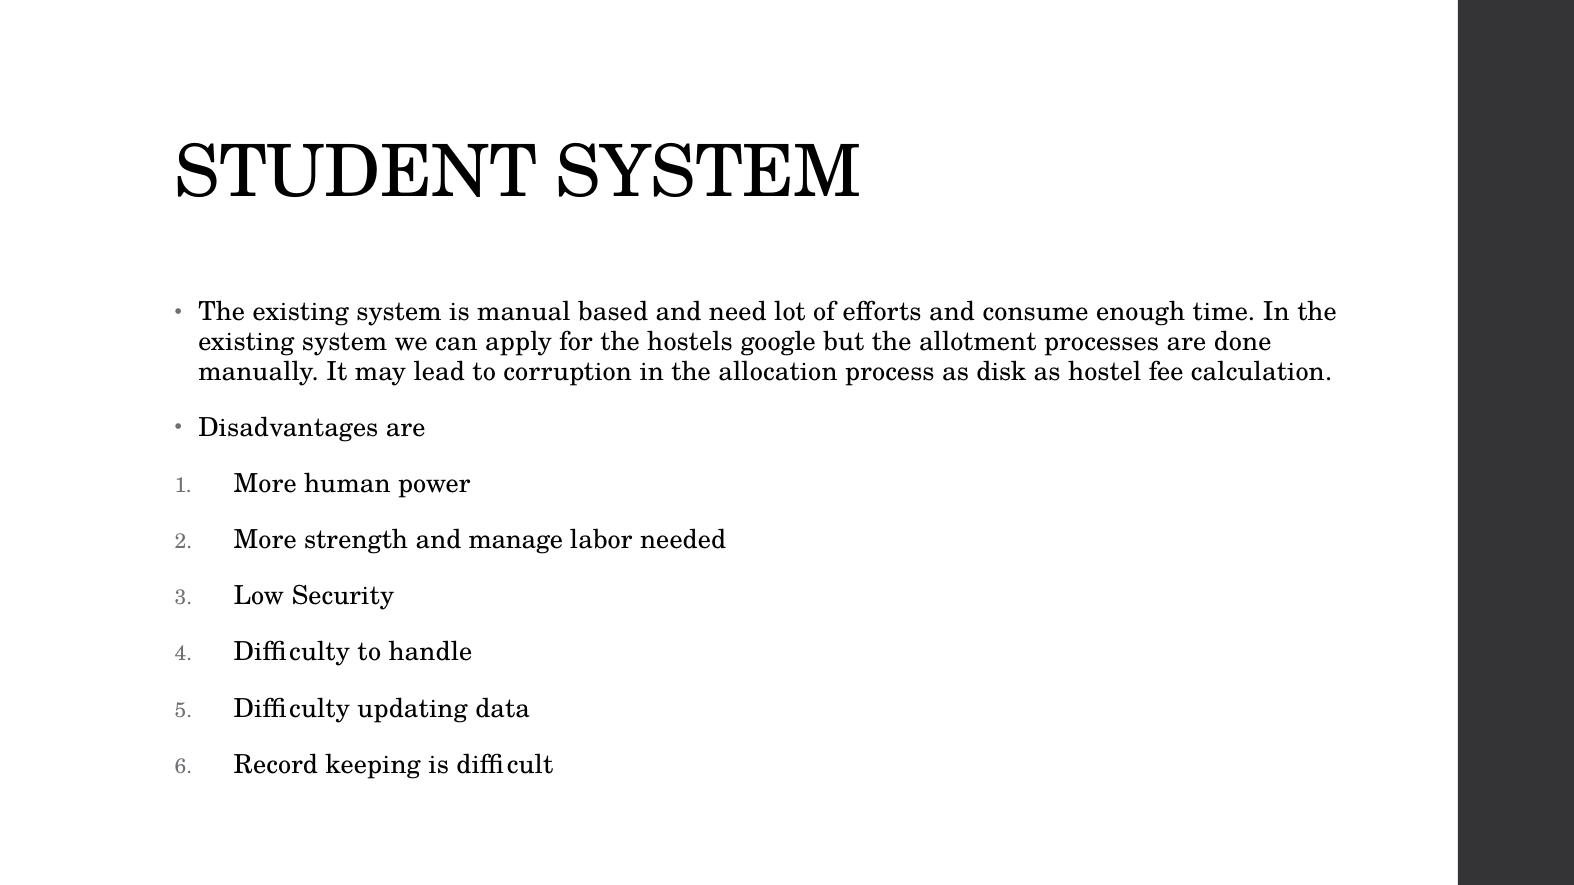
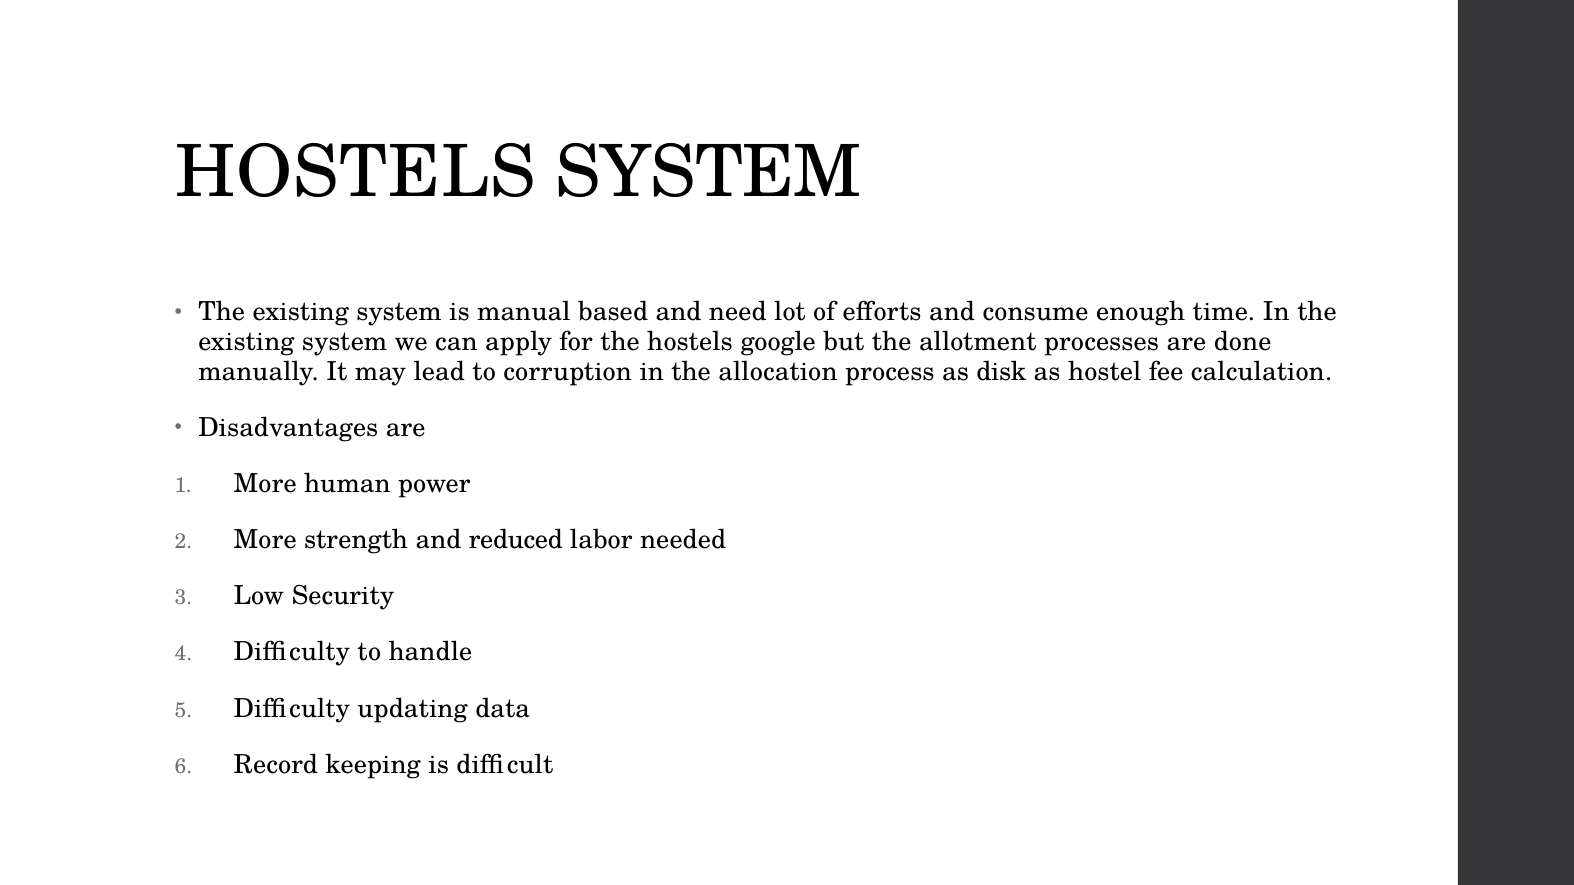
STUDENT at (356, 173): STUDENT -> HOSTELS
manage: manage -> reduced
